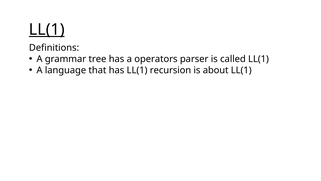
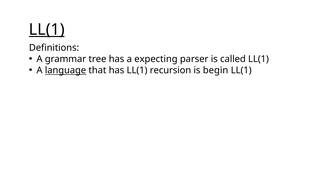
operators: operators -> expecting
language underline: none -> present
about: about -> begin
